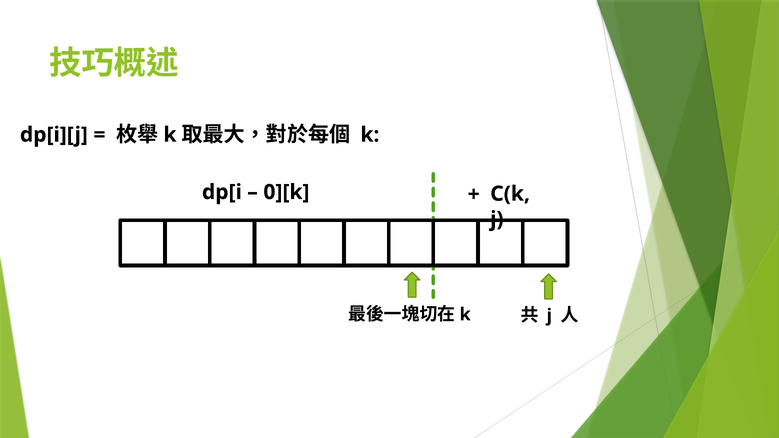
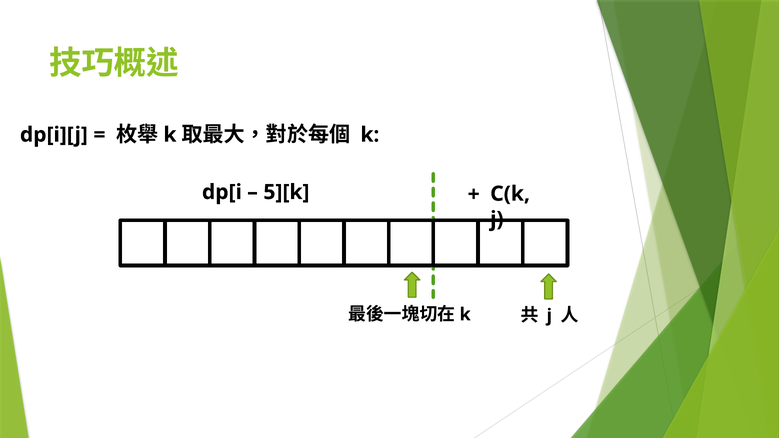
0][k: 0][k -> 5][k
